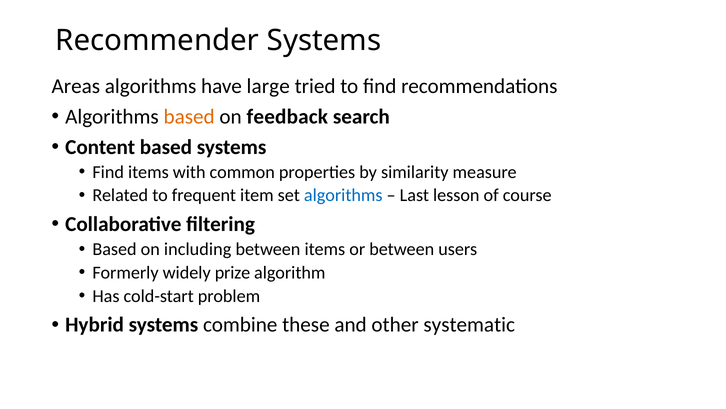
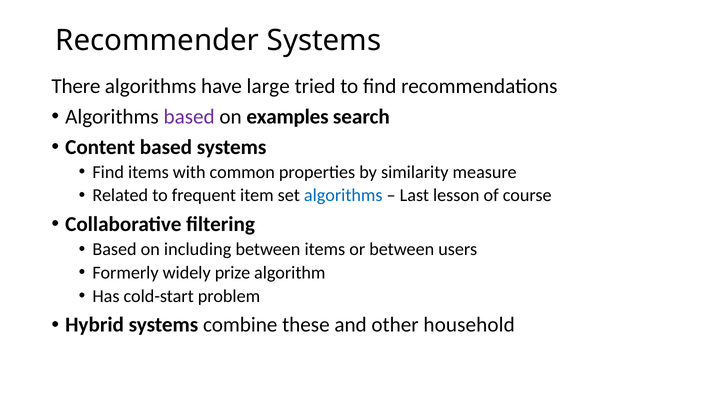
Areas: Areas -> There
based at (189, 116) colour: orange -> purple
feedback: feedback -> examples
systematic: systematic -> household
